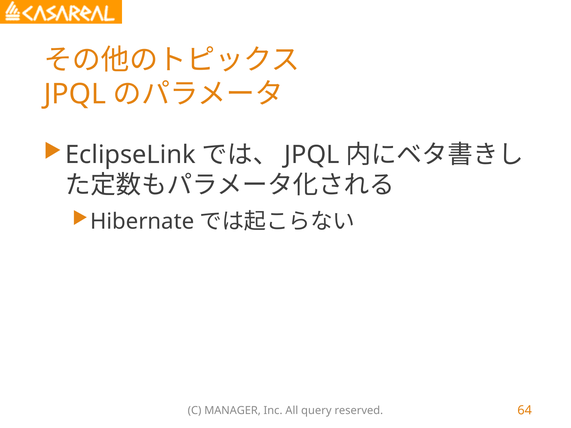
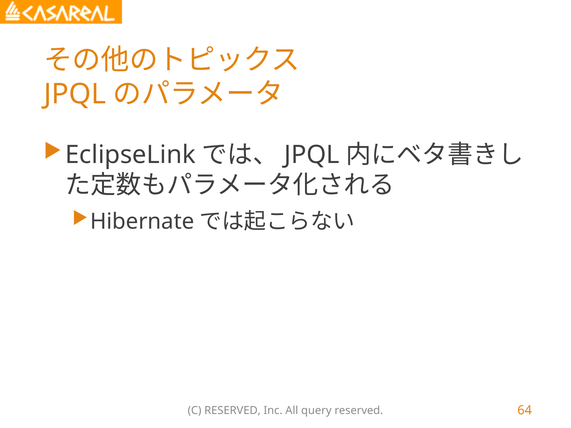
C MANAGER: MANAGER -> RESERVED
